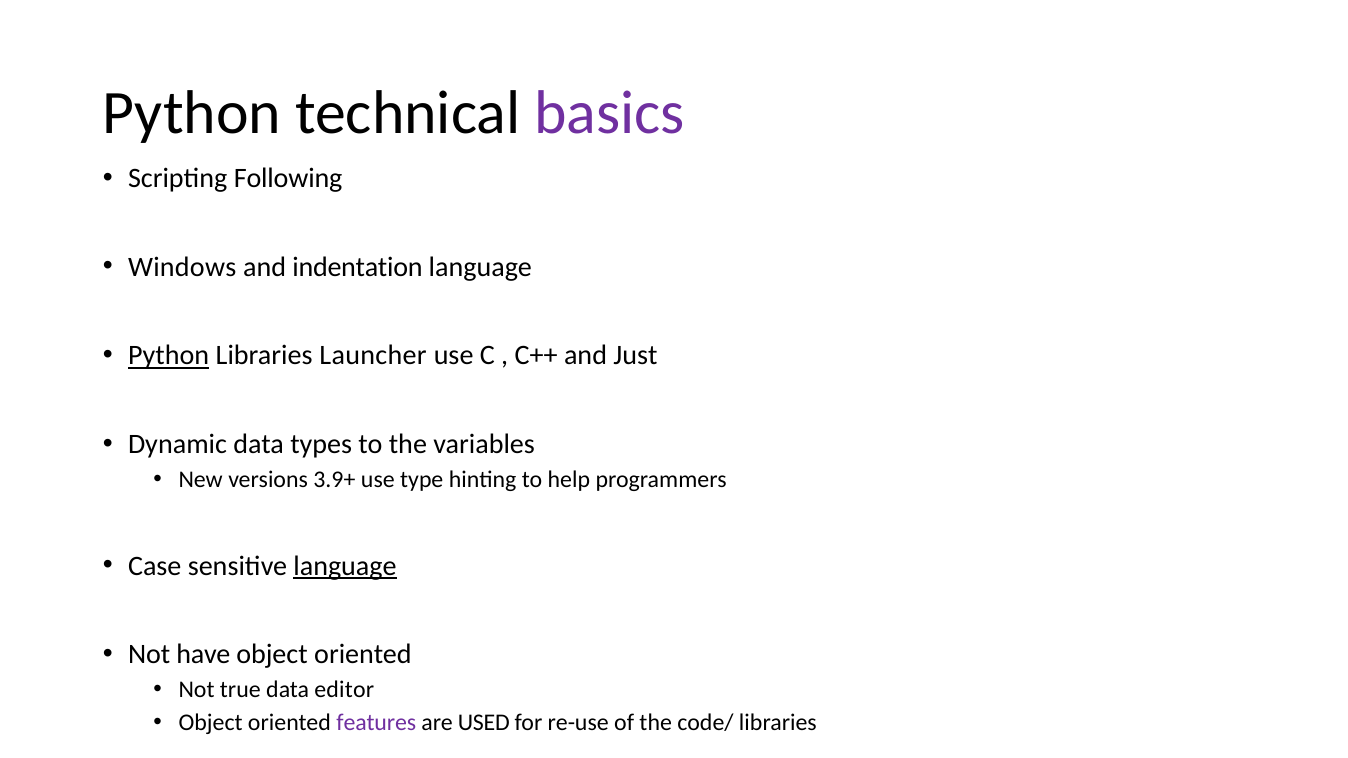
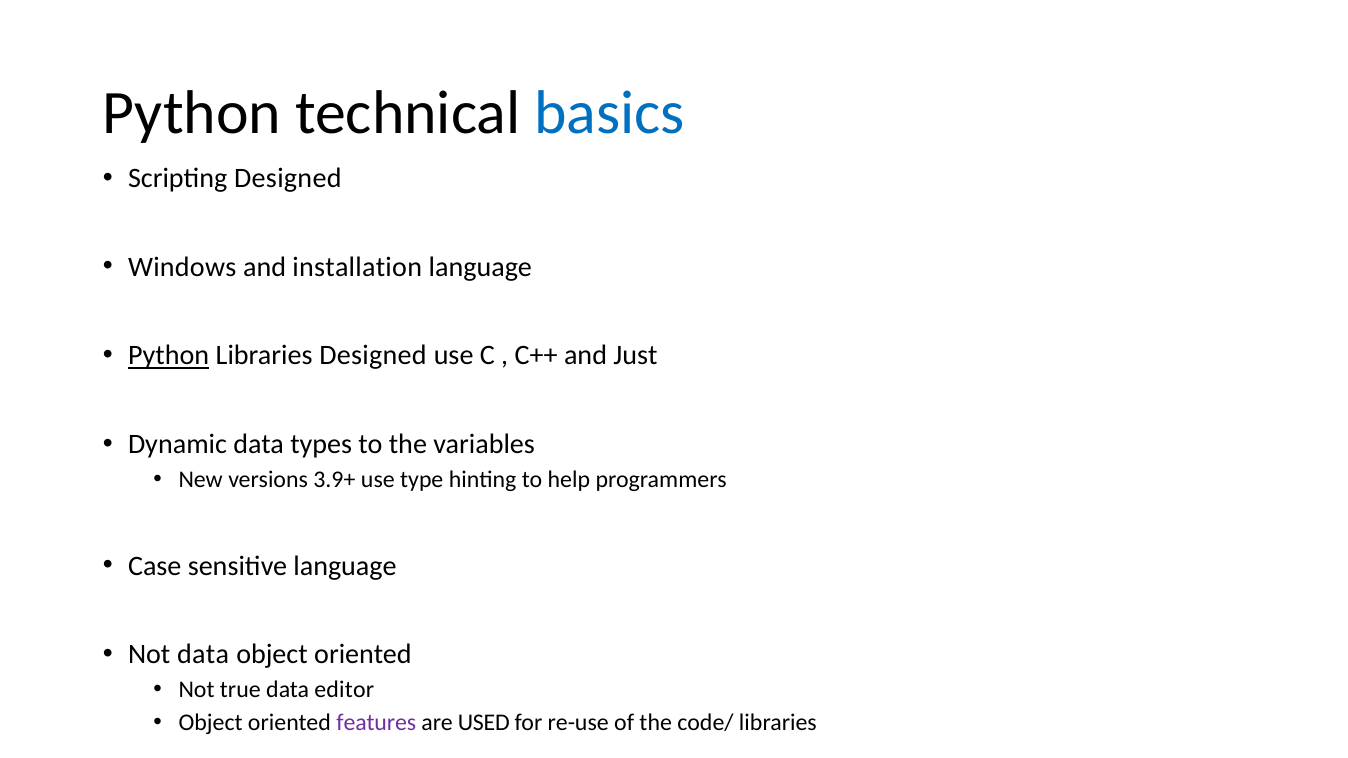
basics colour: purple -> blue
Scripting Following: Following -> Designed
indentation: indentation -> installation
Libraries Launcher: Launcher -> Designed
language at (345, 566) underline: present -> none
Not have: have -> data
